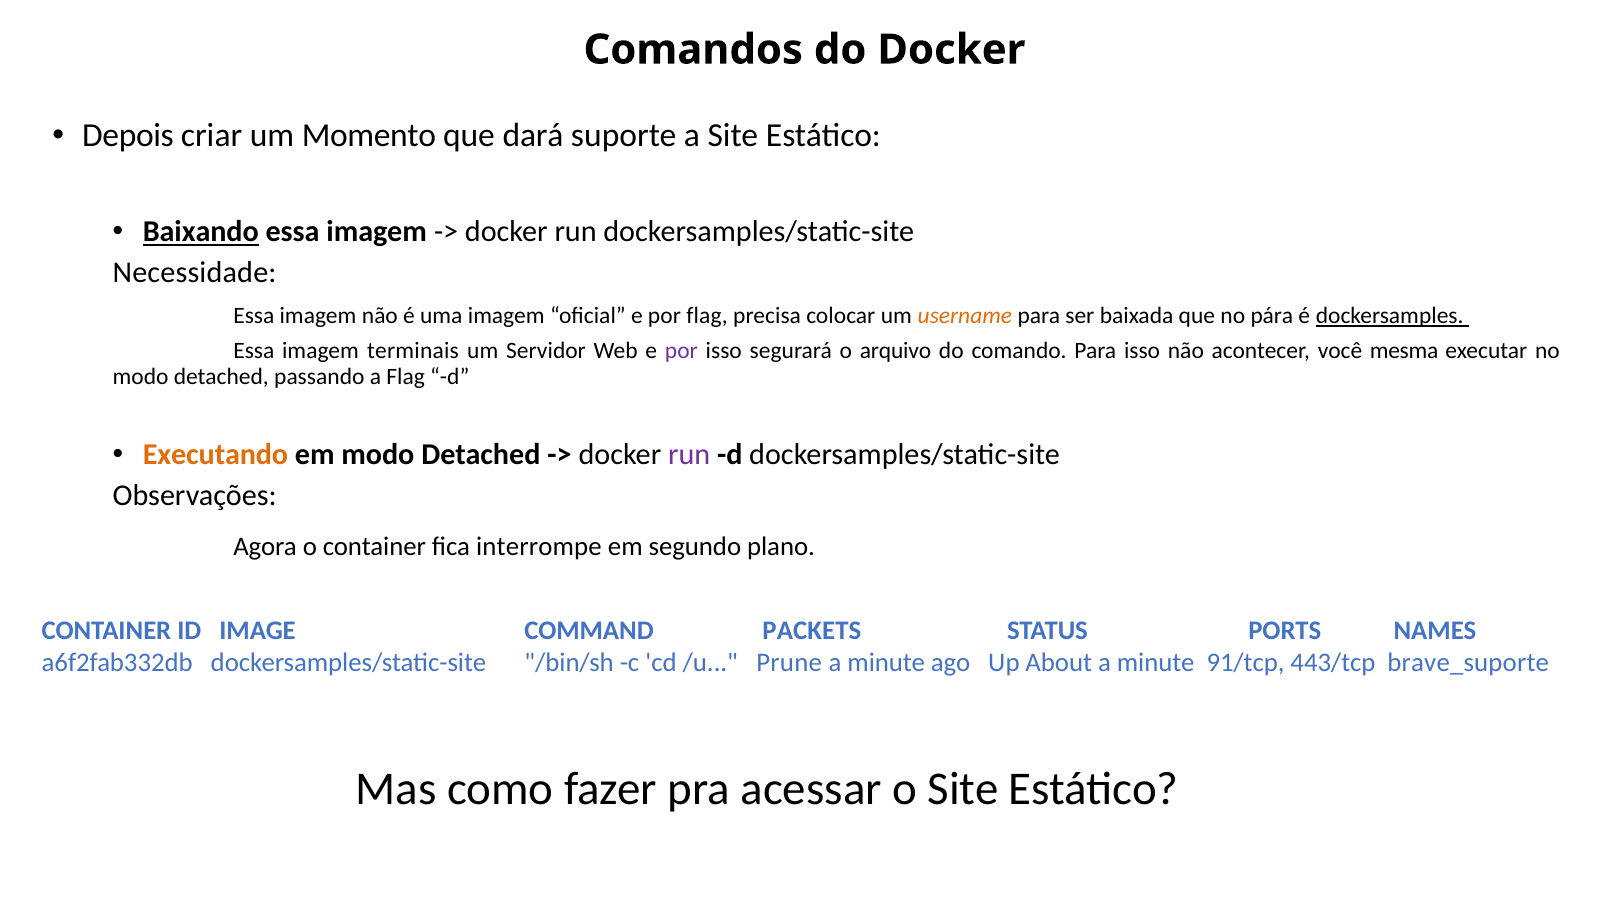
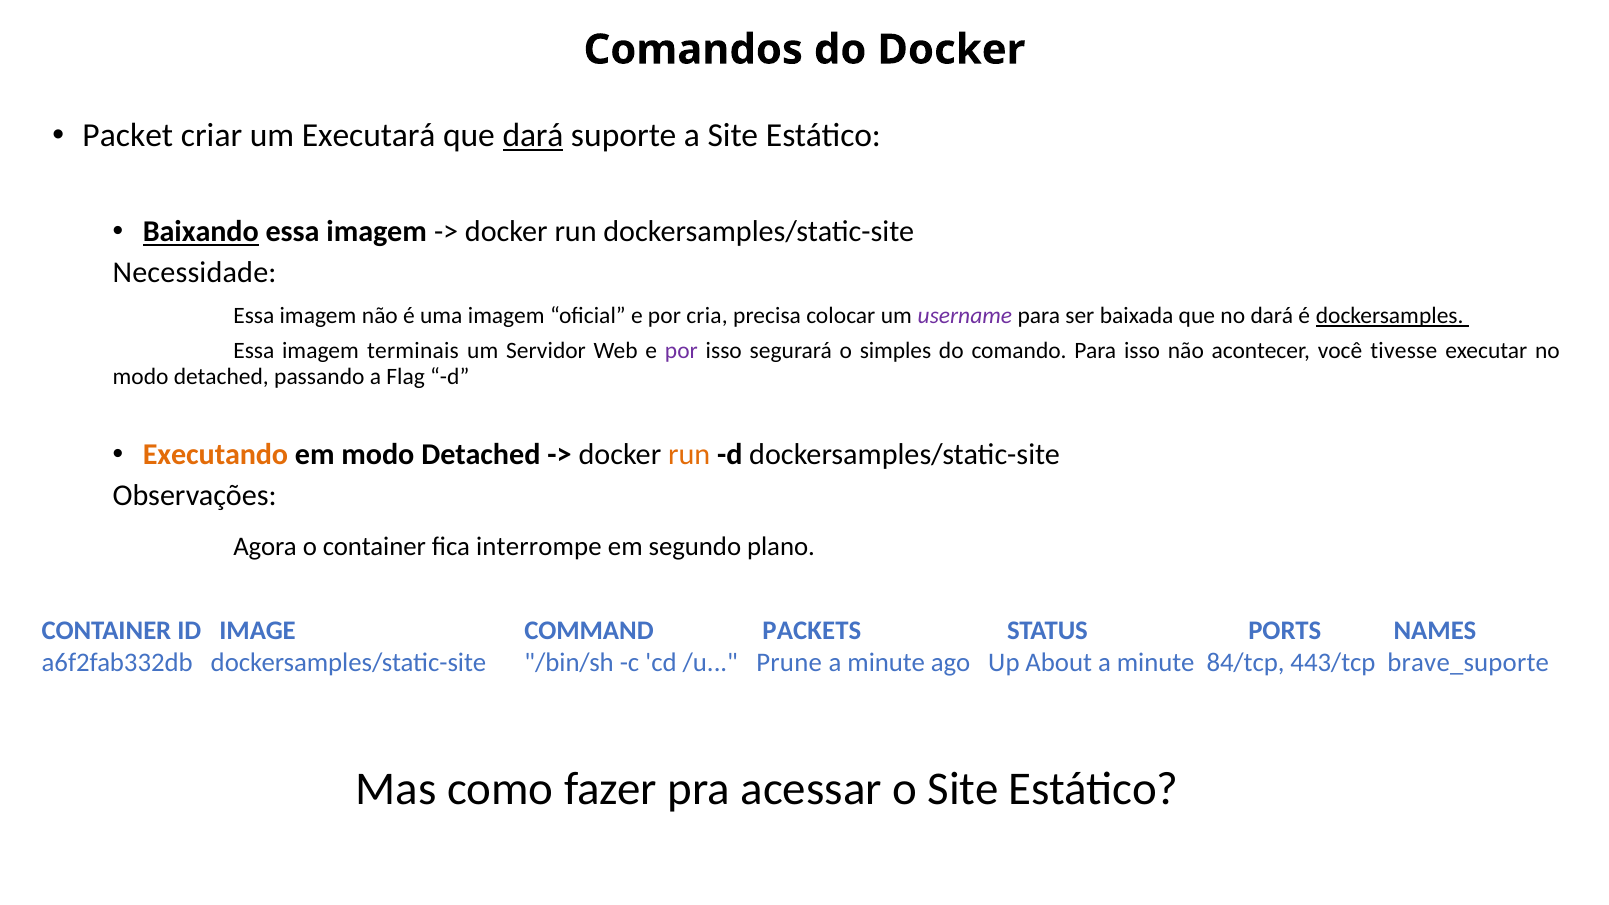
Depois: Depois -> Packet
Momento: Momento -> Executará
dará at (533, 136) underline: none -> present
por flag: flag -> cria
username colour: orange -> purple
no pára: pára -> dará
arquivo: arquivo -> simples
mesma: mesma -> tivesse
run at (689, 455) colour: purple -> orange
91/tcp: 91/tcp -> 84/tcp
